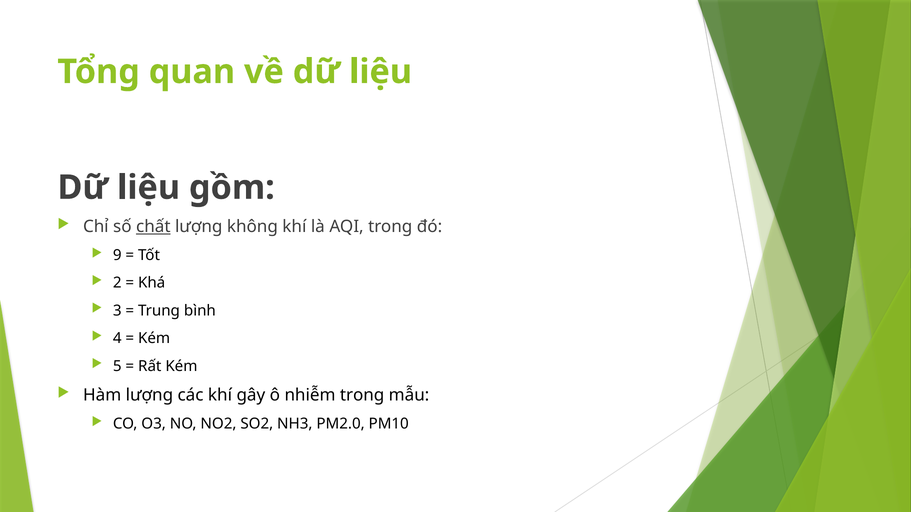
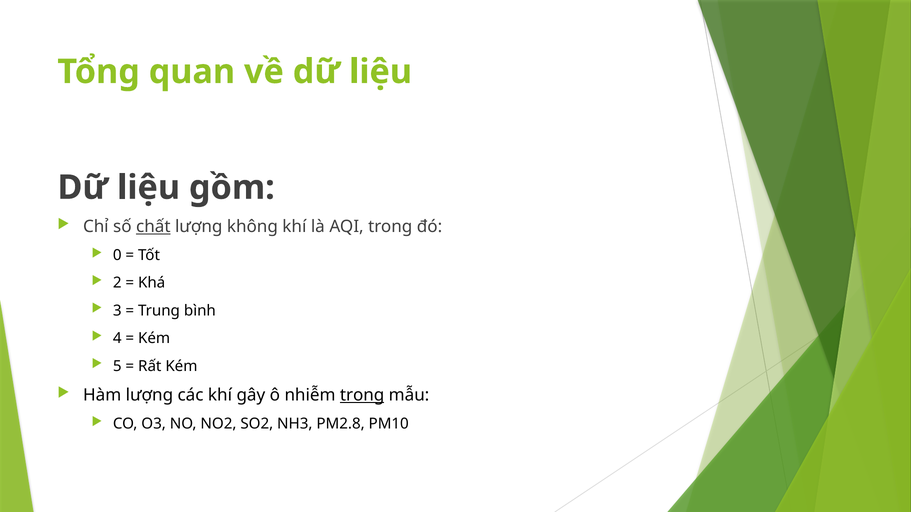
9: 9 -> 0
trong at (362, 395) underline: none -> present
PM2.0: PM2.0 -> PM2.8
